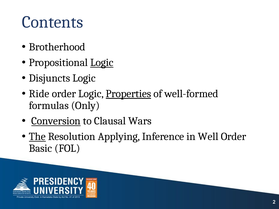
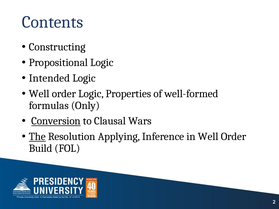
Brotherhood: Brotherhood -> Constructing
Logic at (102, 63) underline: present -> none
Disjuncts: Disjuncts -> Intended
Ride at (39, 94): Ride -> Well
Properties underline: present -> none
Basic: Basic -> Build
